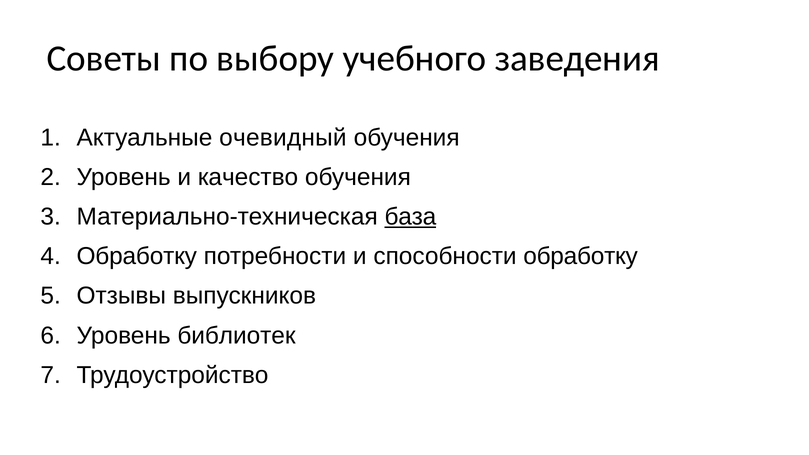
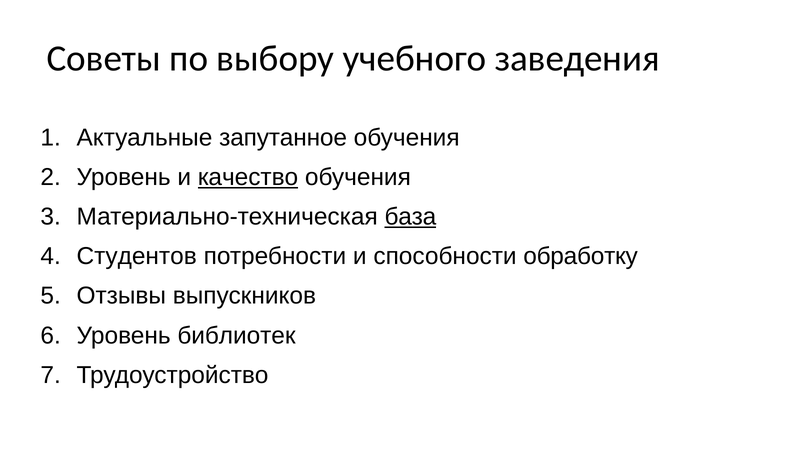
очевидный: очевидный -> запутанное
качество underline: none -> present
Обработку at (137, 256): Обработку -> Студентов
